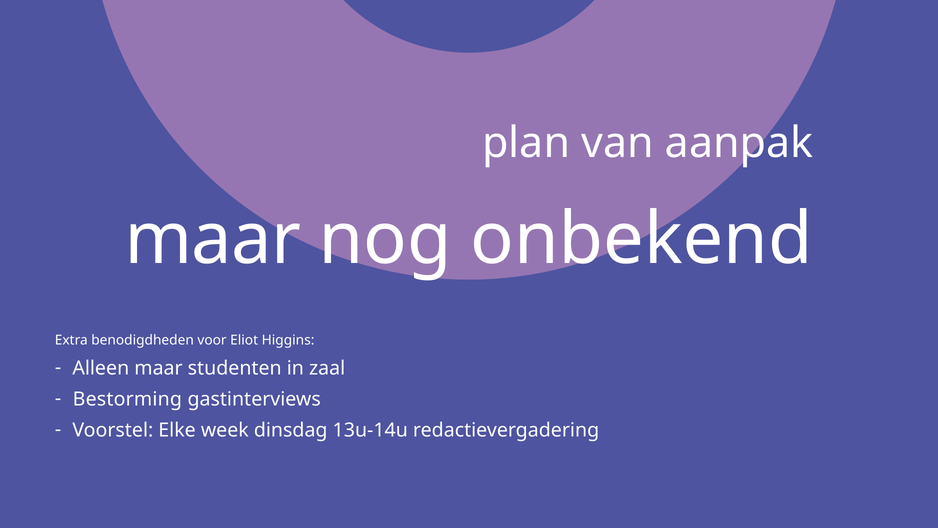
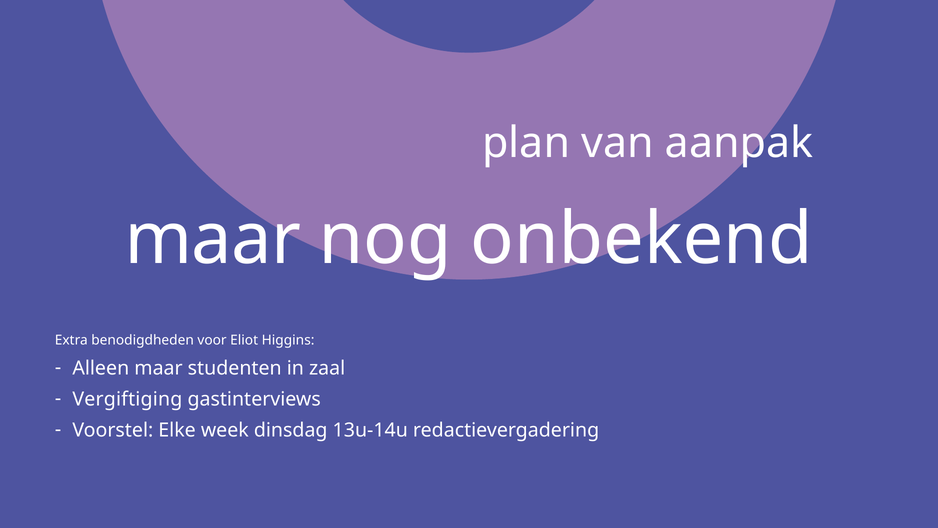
Bestorming: Bestorming -> Vergiftiging
